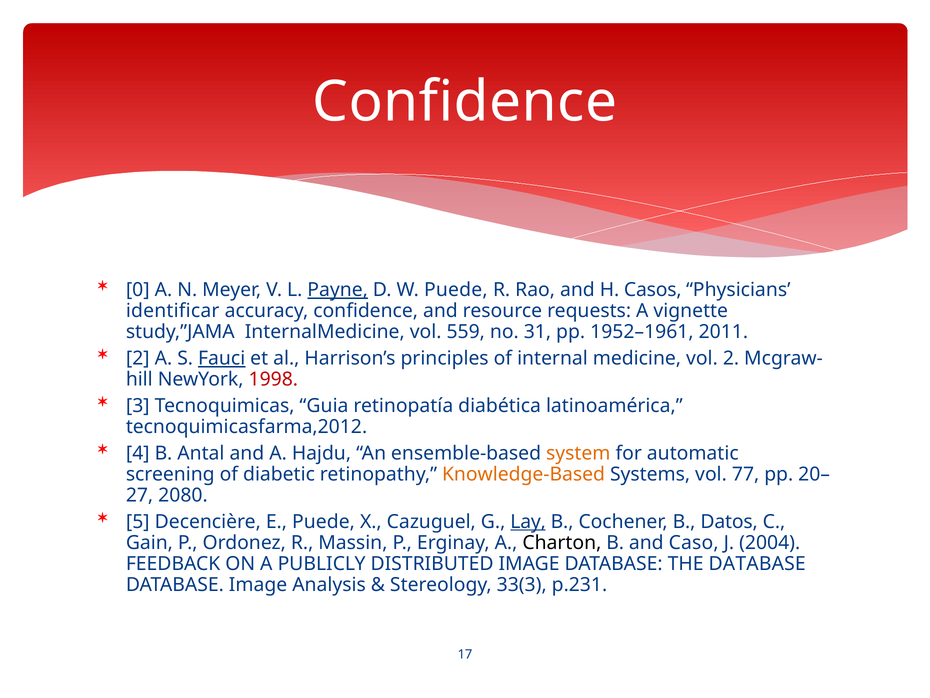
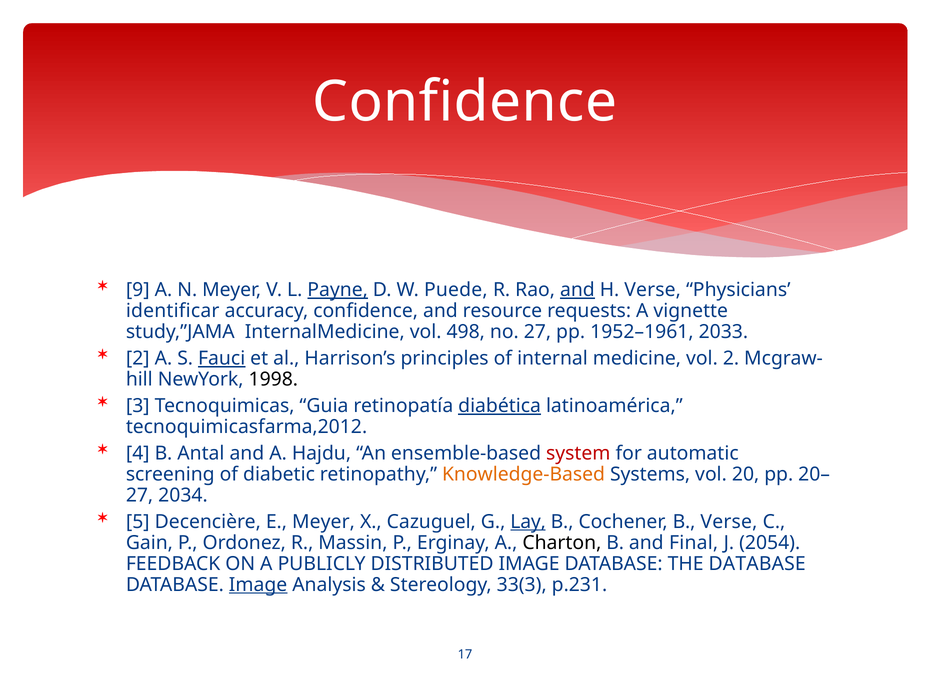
0: 0 -> 9
and at (577, 290) underline: none -> present
H Casos: Casos -> Verse
559: 559 -> 498
no 31: 31 -> 27
2011: 2011 -> 2033
1998 colour: red -> black
diabética underline: none -> present
system colour: orange -> red
77: 77 -> 20
2080: 2080 -> 2034
E Puede: Puede -> Meyer
B Datos: Datos -> Verse
Caso: Caso -> Final
2004: 2004 -> 2054
Image at (258, 584) underline: none -> present
